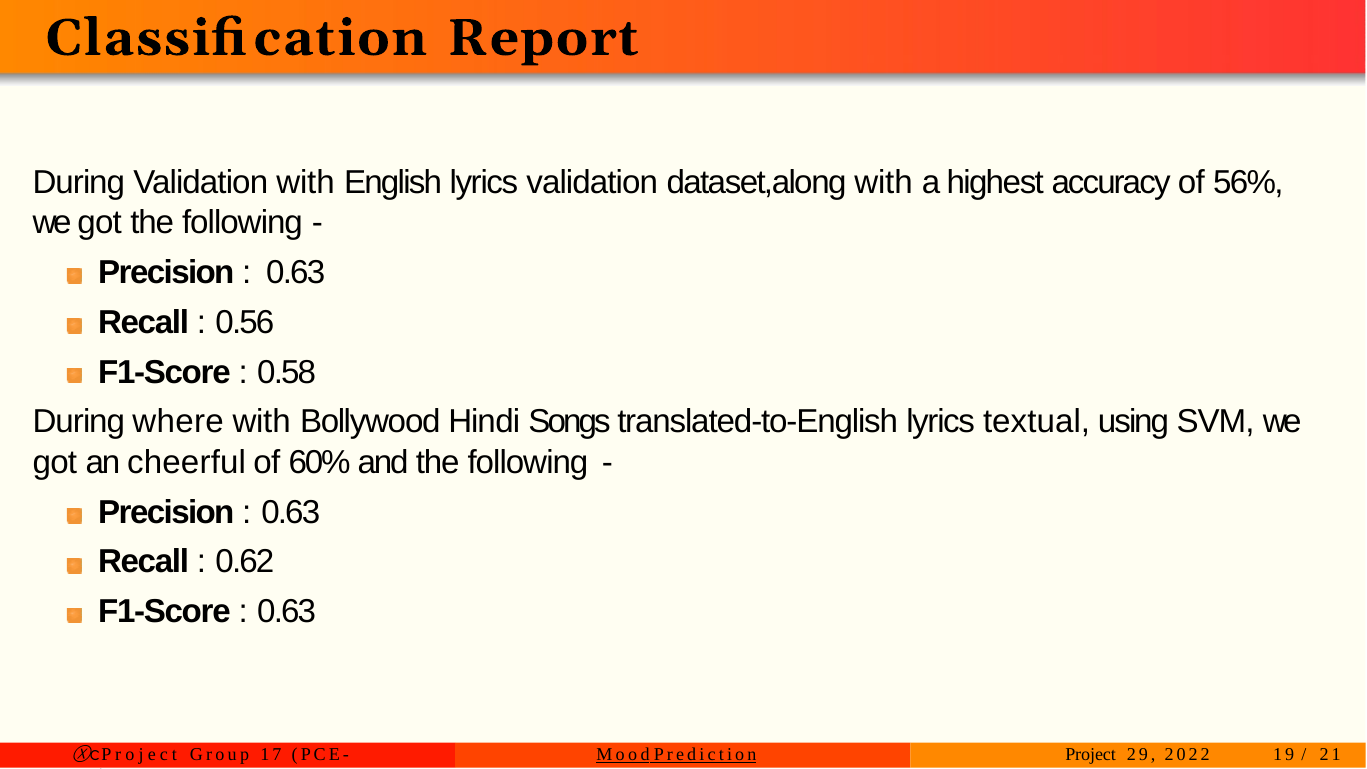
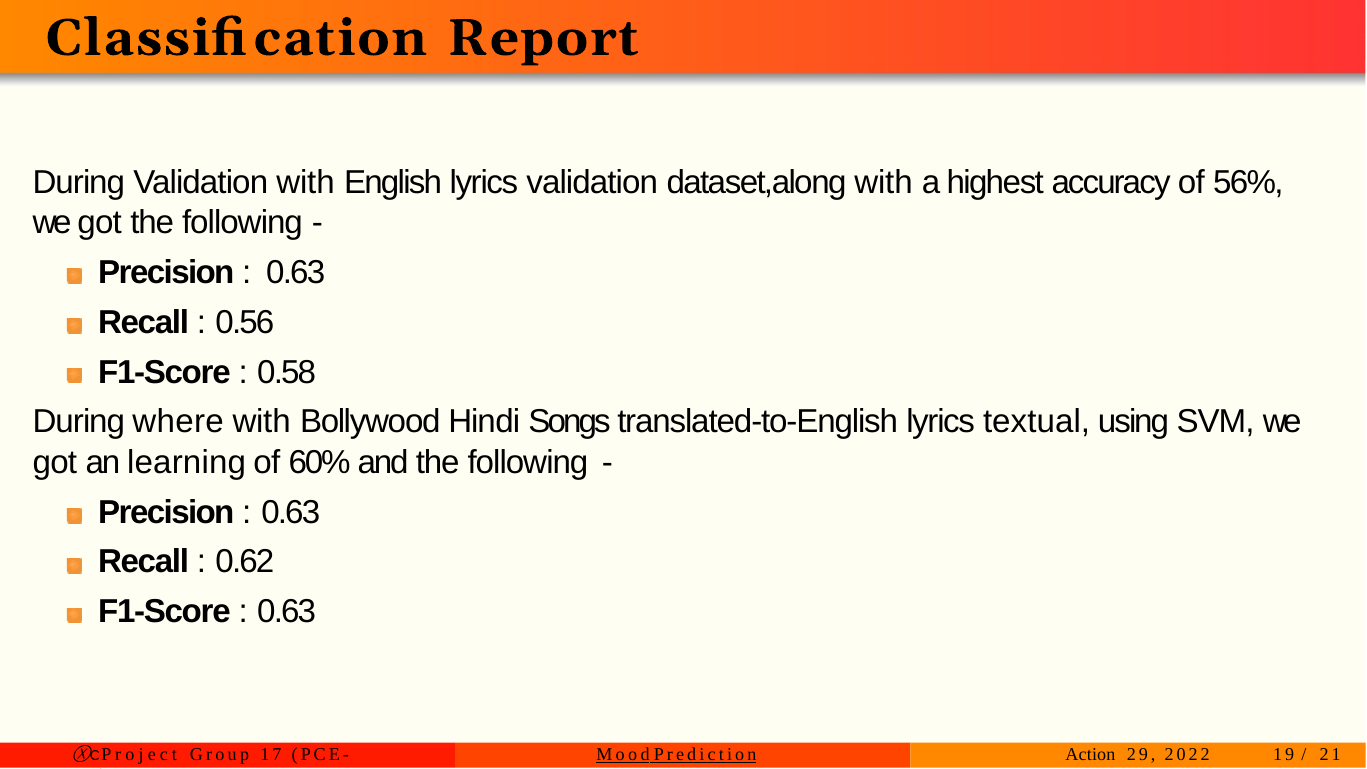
cheerful: cheerful -> learning
Prediction Project: Project -> Action
